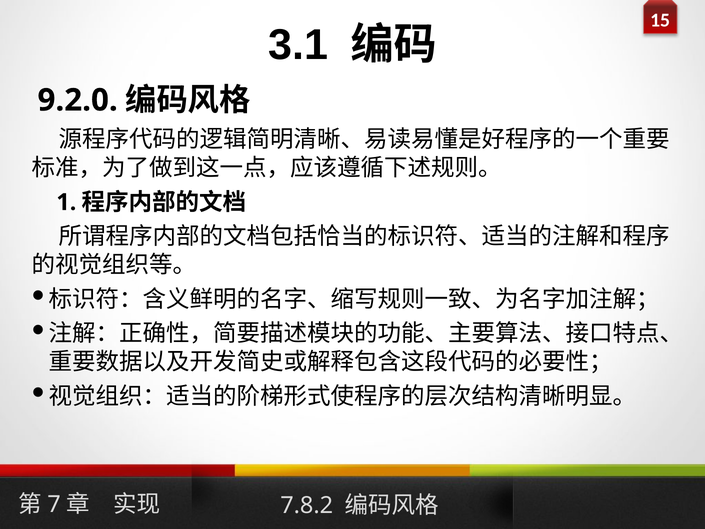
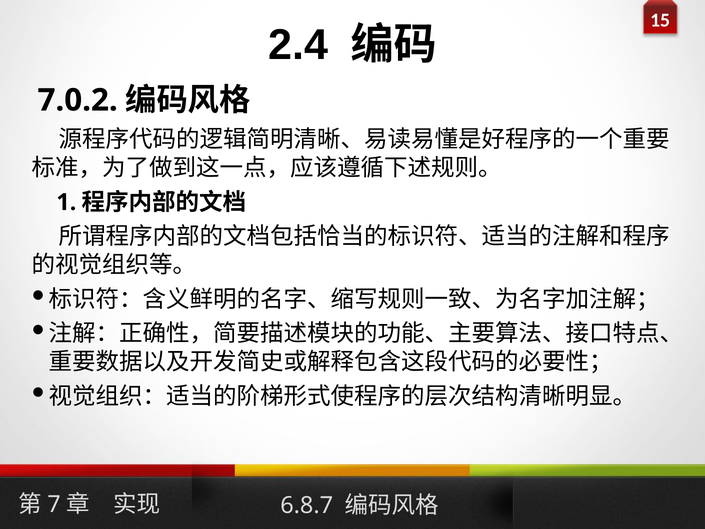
3.1: 3.1 -> 2.4
9.2.0: 9.2.0 -> 7.0.2
7.8.2: 7.8.2 -> 6.8.7
